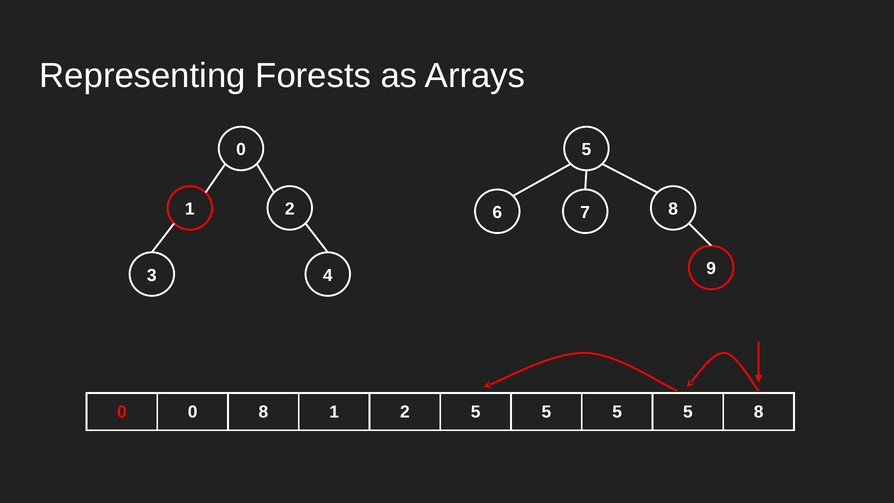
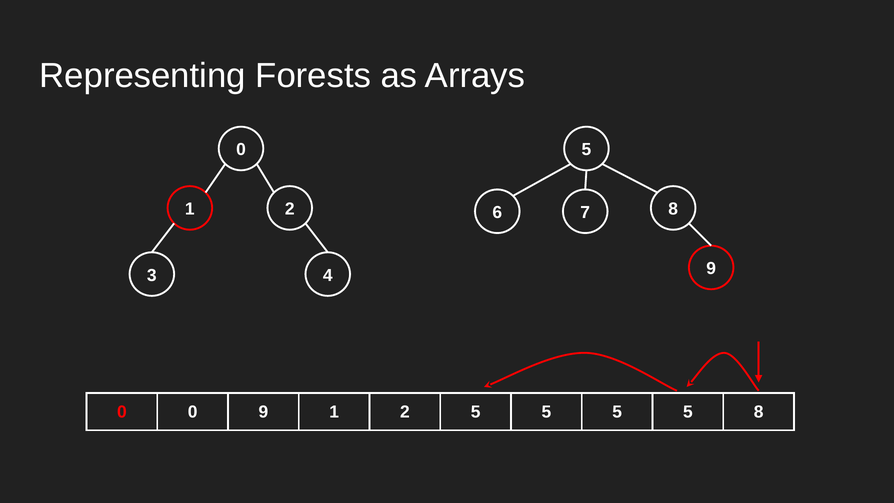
0 8: 8 -> 9
